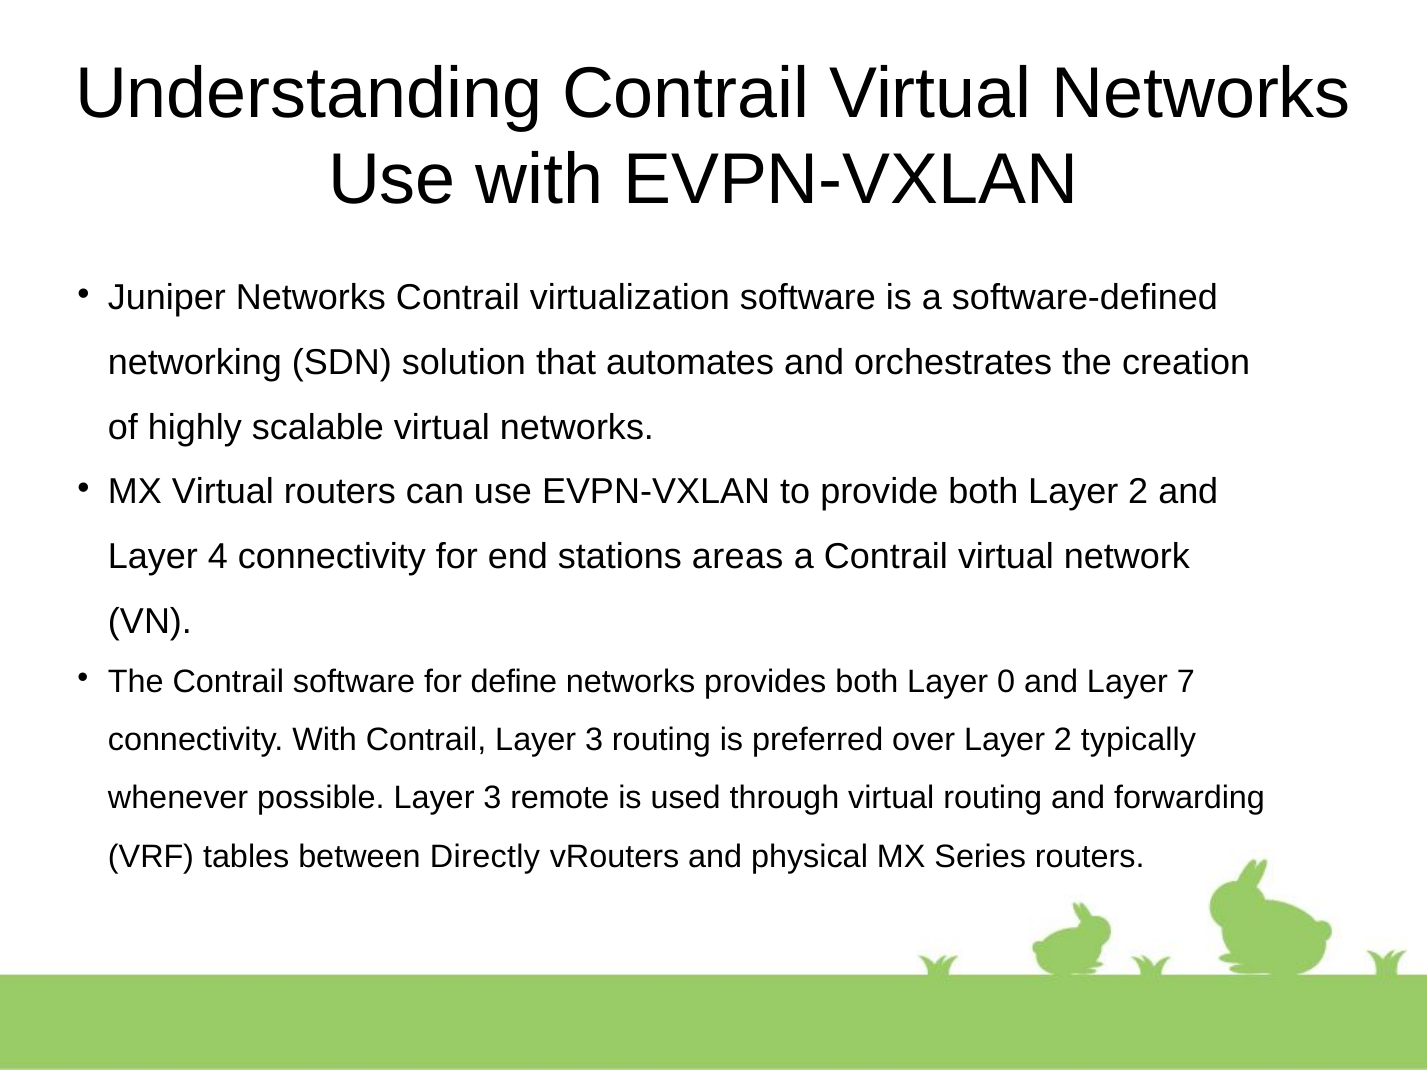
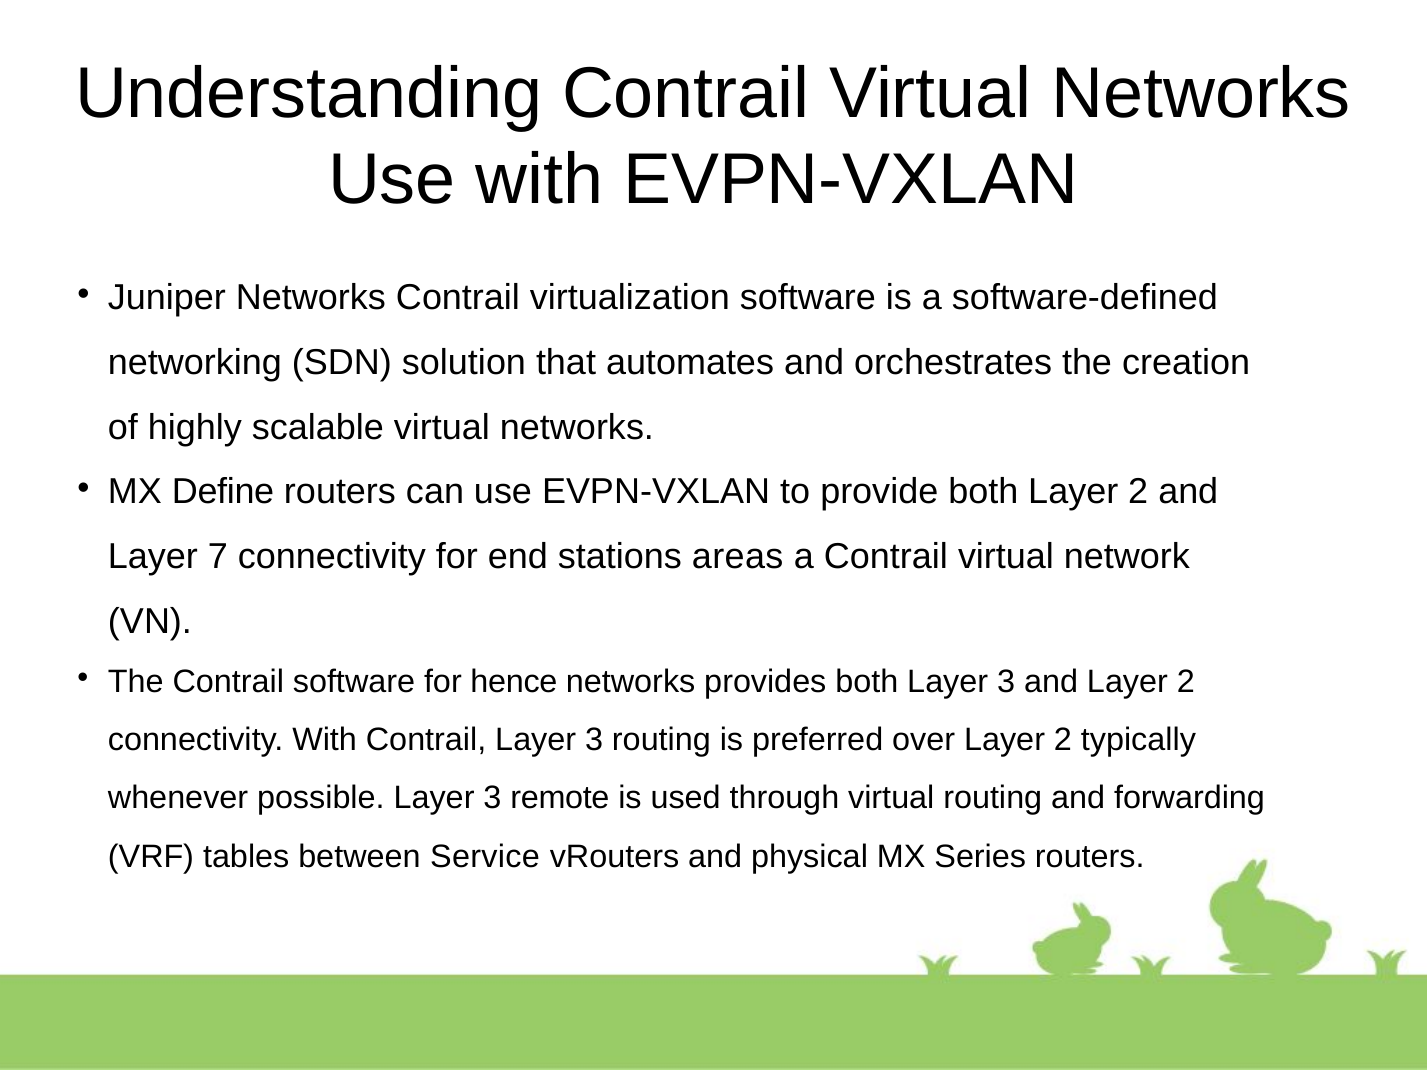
MX Virtual: Virtual -> Define
4: 4 -> 7
define: define -> hence
both Layer 0: 0 -> 3
and Layer 7: 7 -> 2
Directly: Directly -> Service
